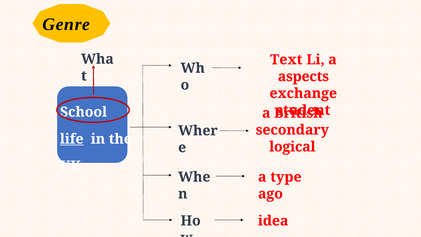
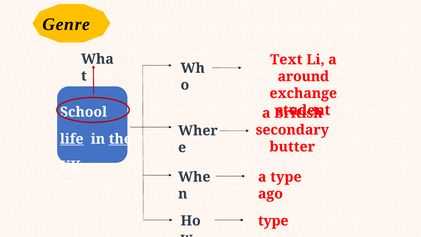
aspects: aspects -> around
the underline: none -> present
logical: logical -> butter
idea at (273, 221): idea -> type
